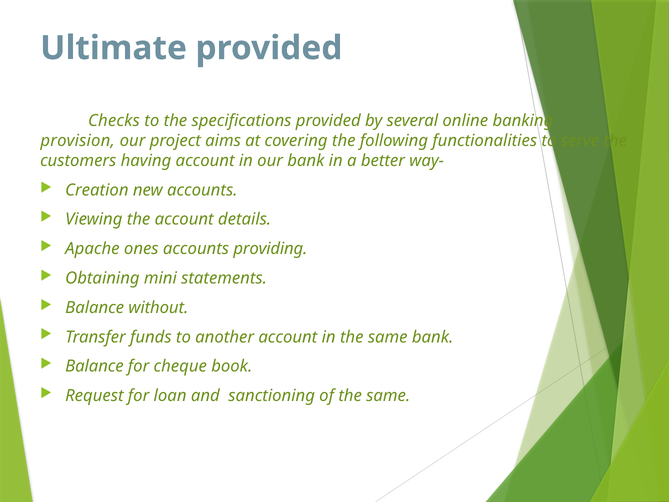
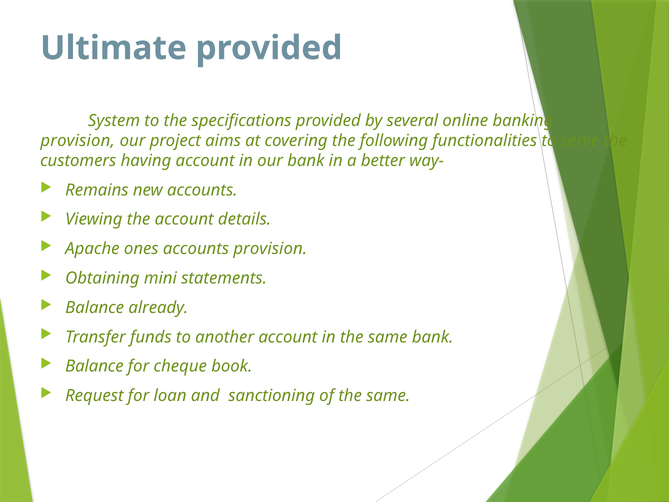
Checks: Checks -> System
Creation: Creation -> Remains
accounts providing: providing -> provision
without: without -> already
